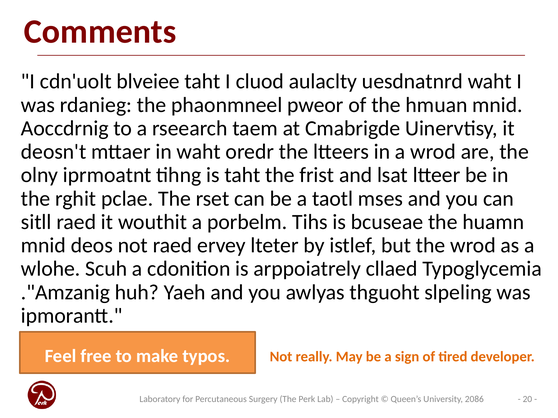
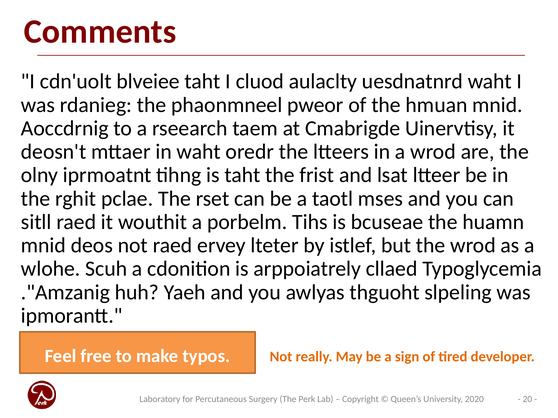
2086: 2086 -> 2020
